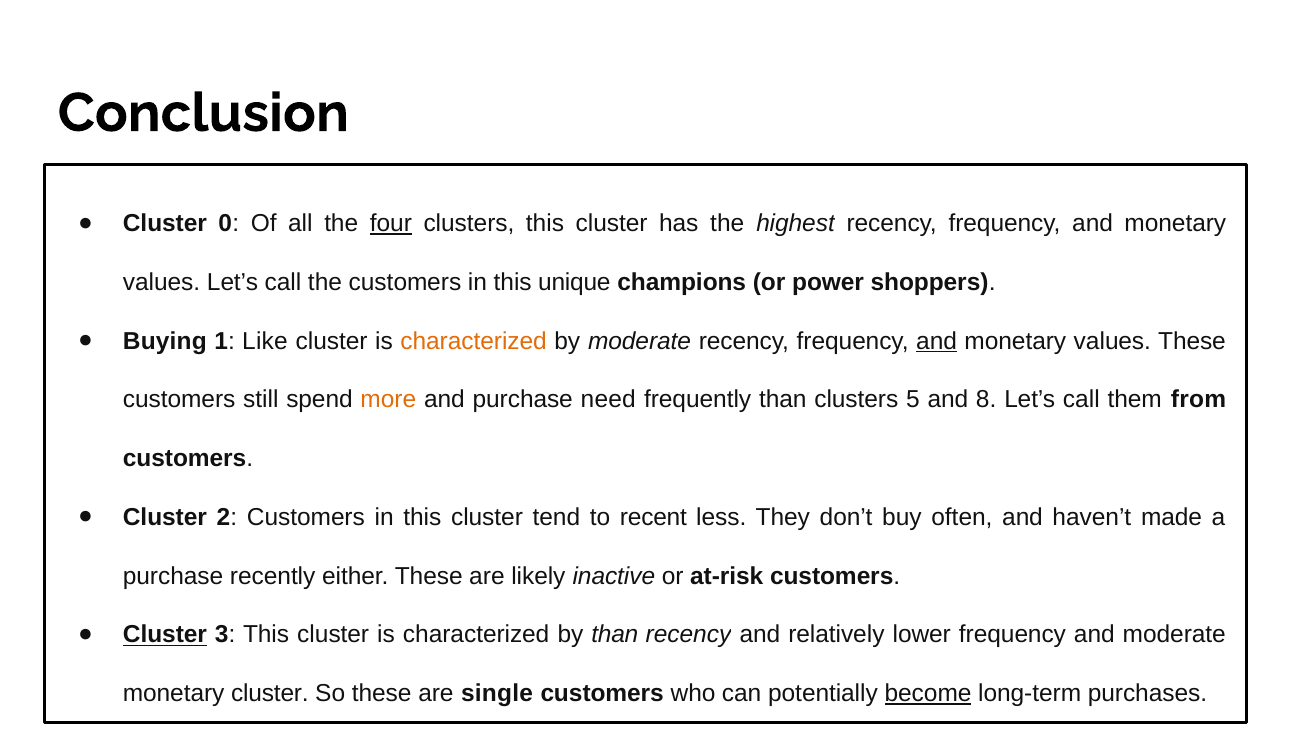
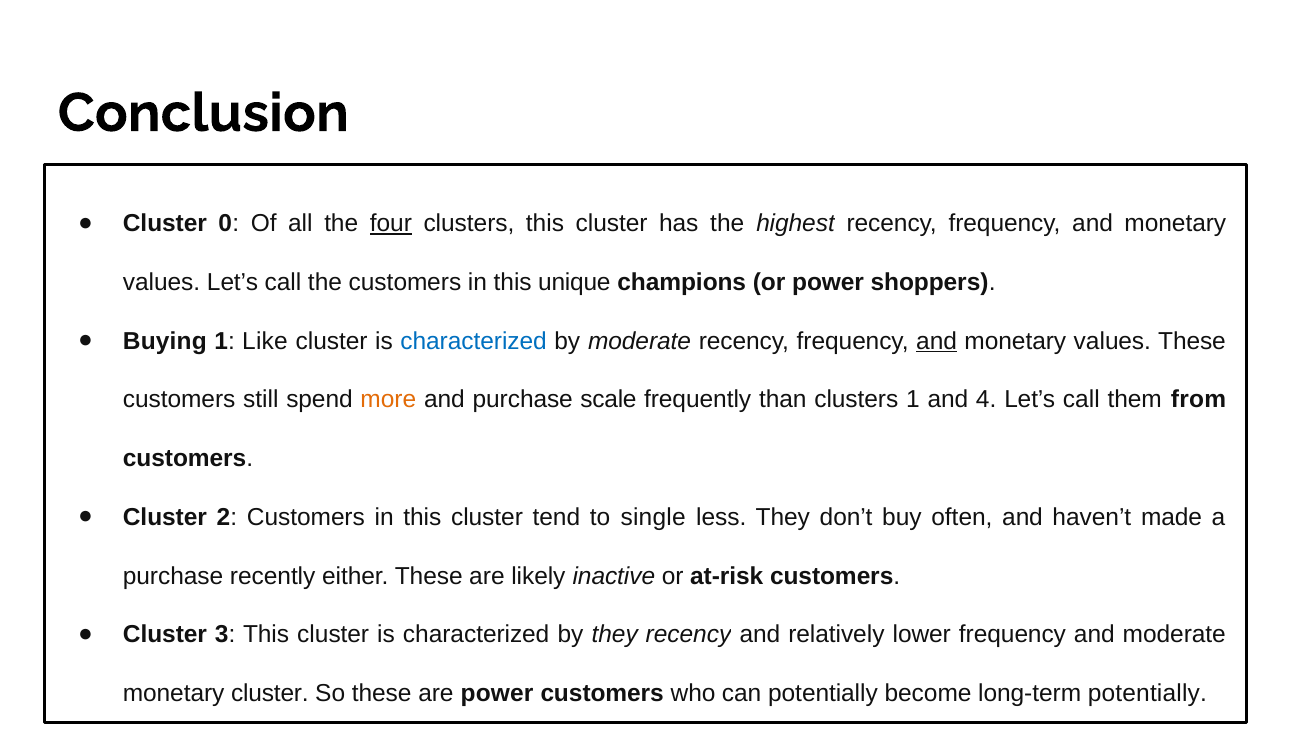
characterized at (474, 341) colour: orange -> blue
need: need -> scale
clusters 5: 5 -> 1
8: 8 -> 4
recent: recent -> single
Cluster at (165, 635) underline: present -> none
by than: than -> they
are single: single -> power
become underline: present -> none
long-term purchases: purchases -> potentially
